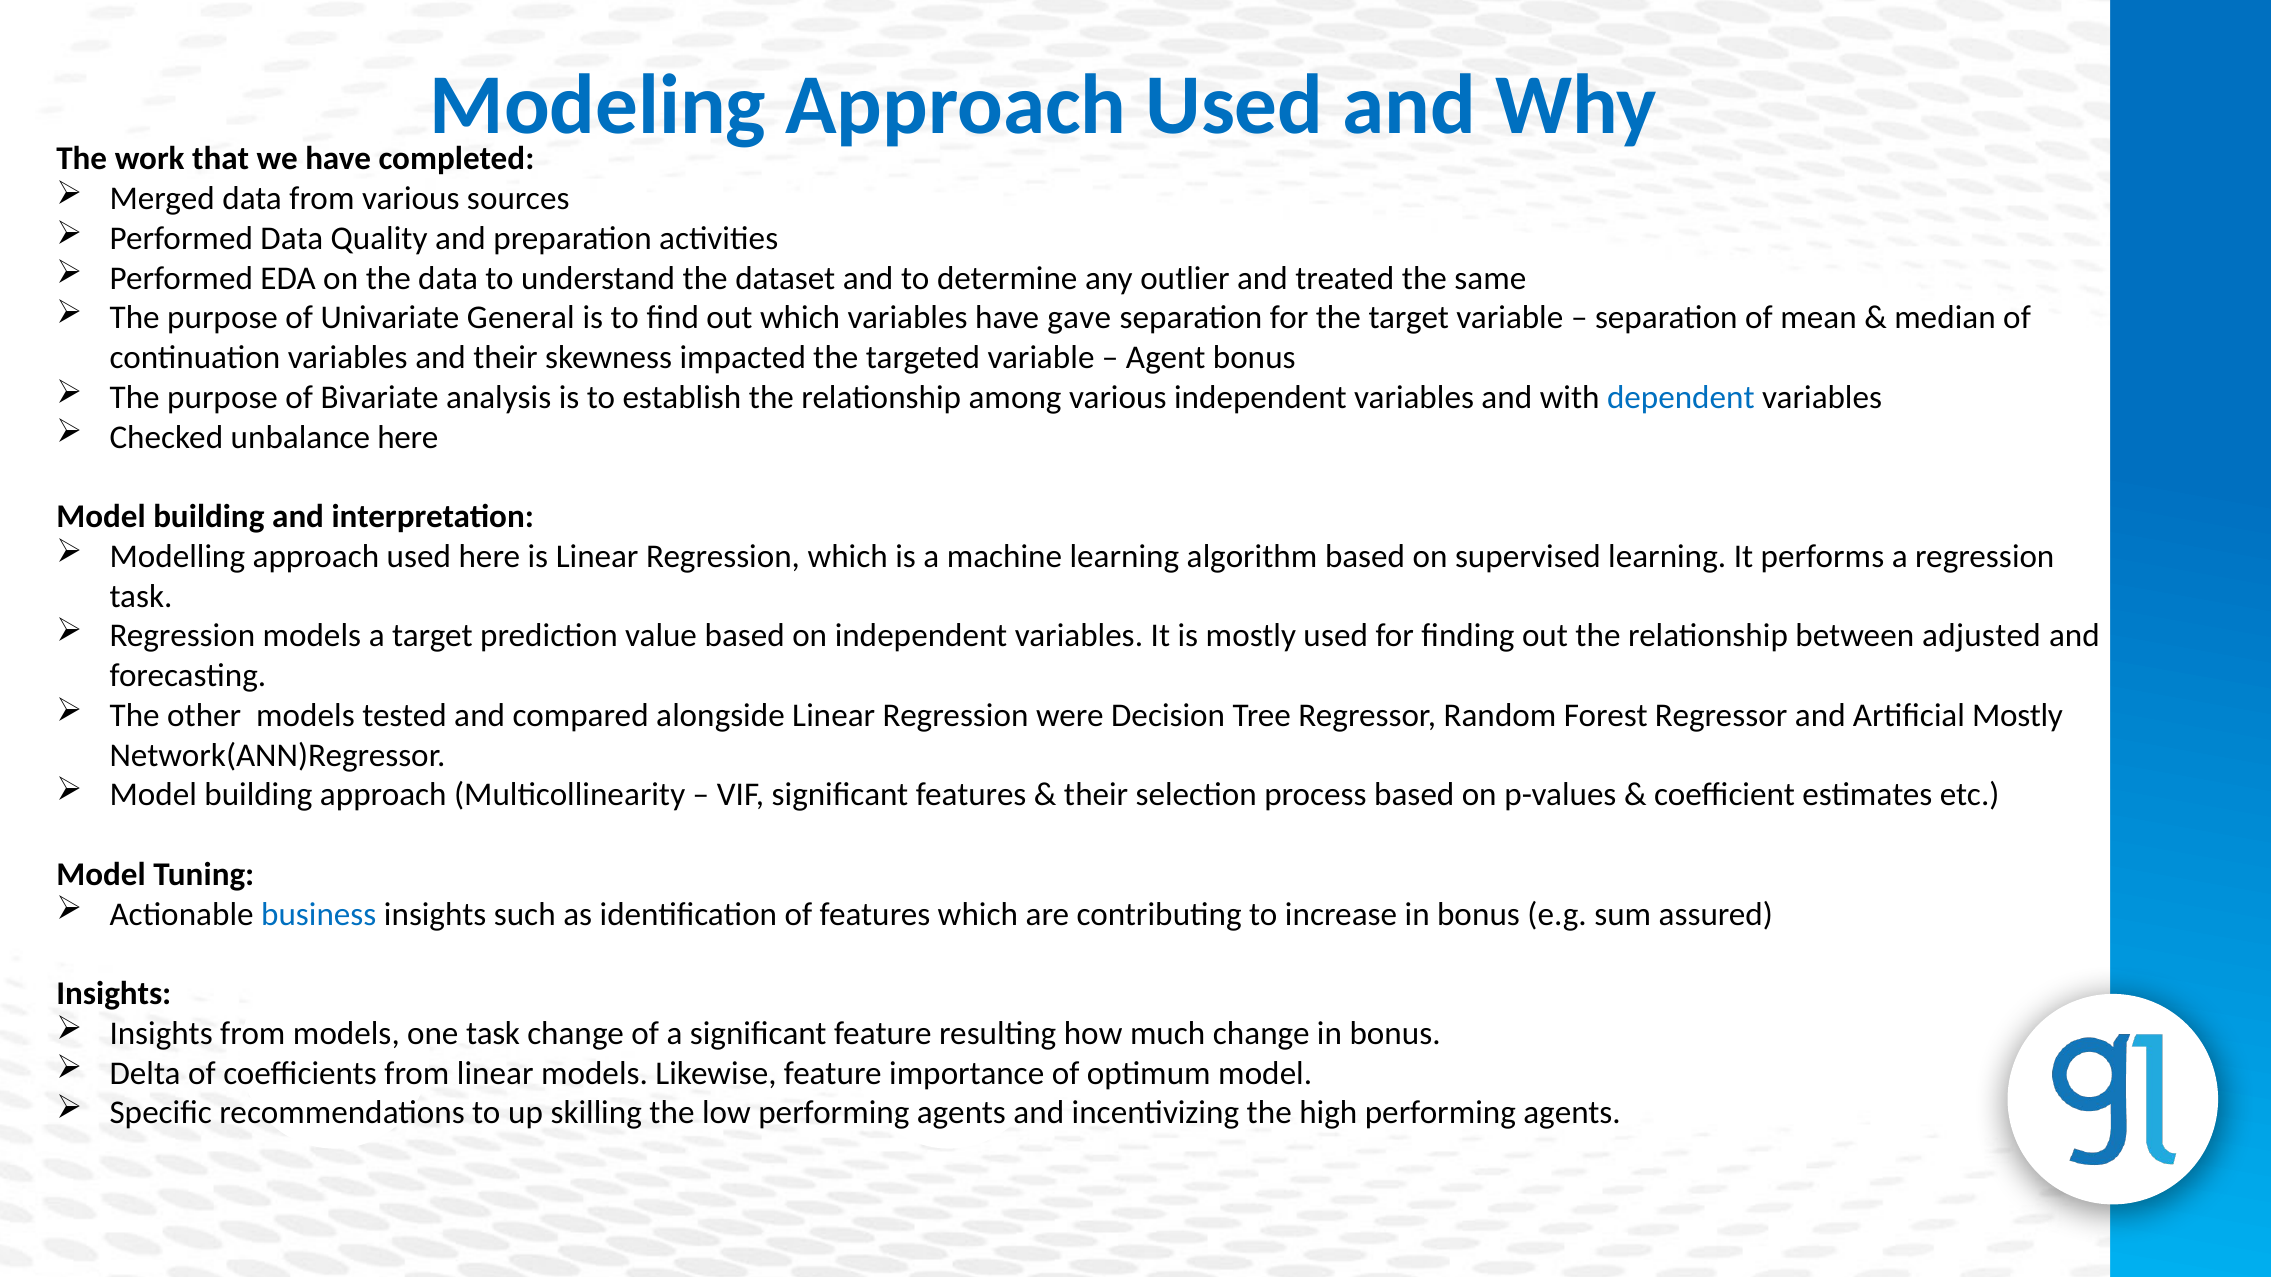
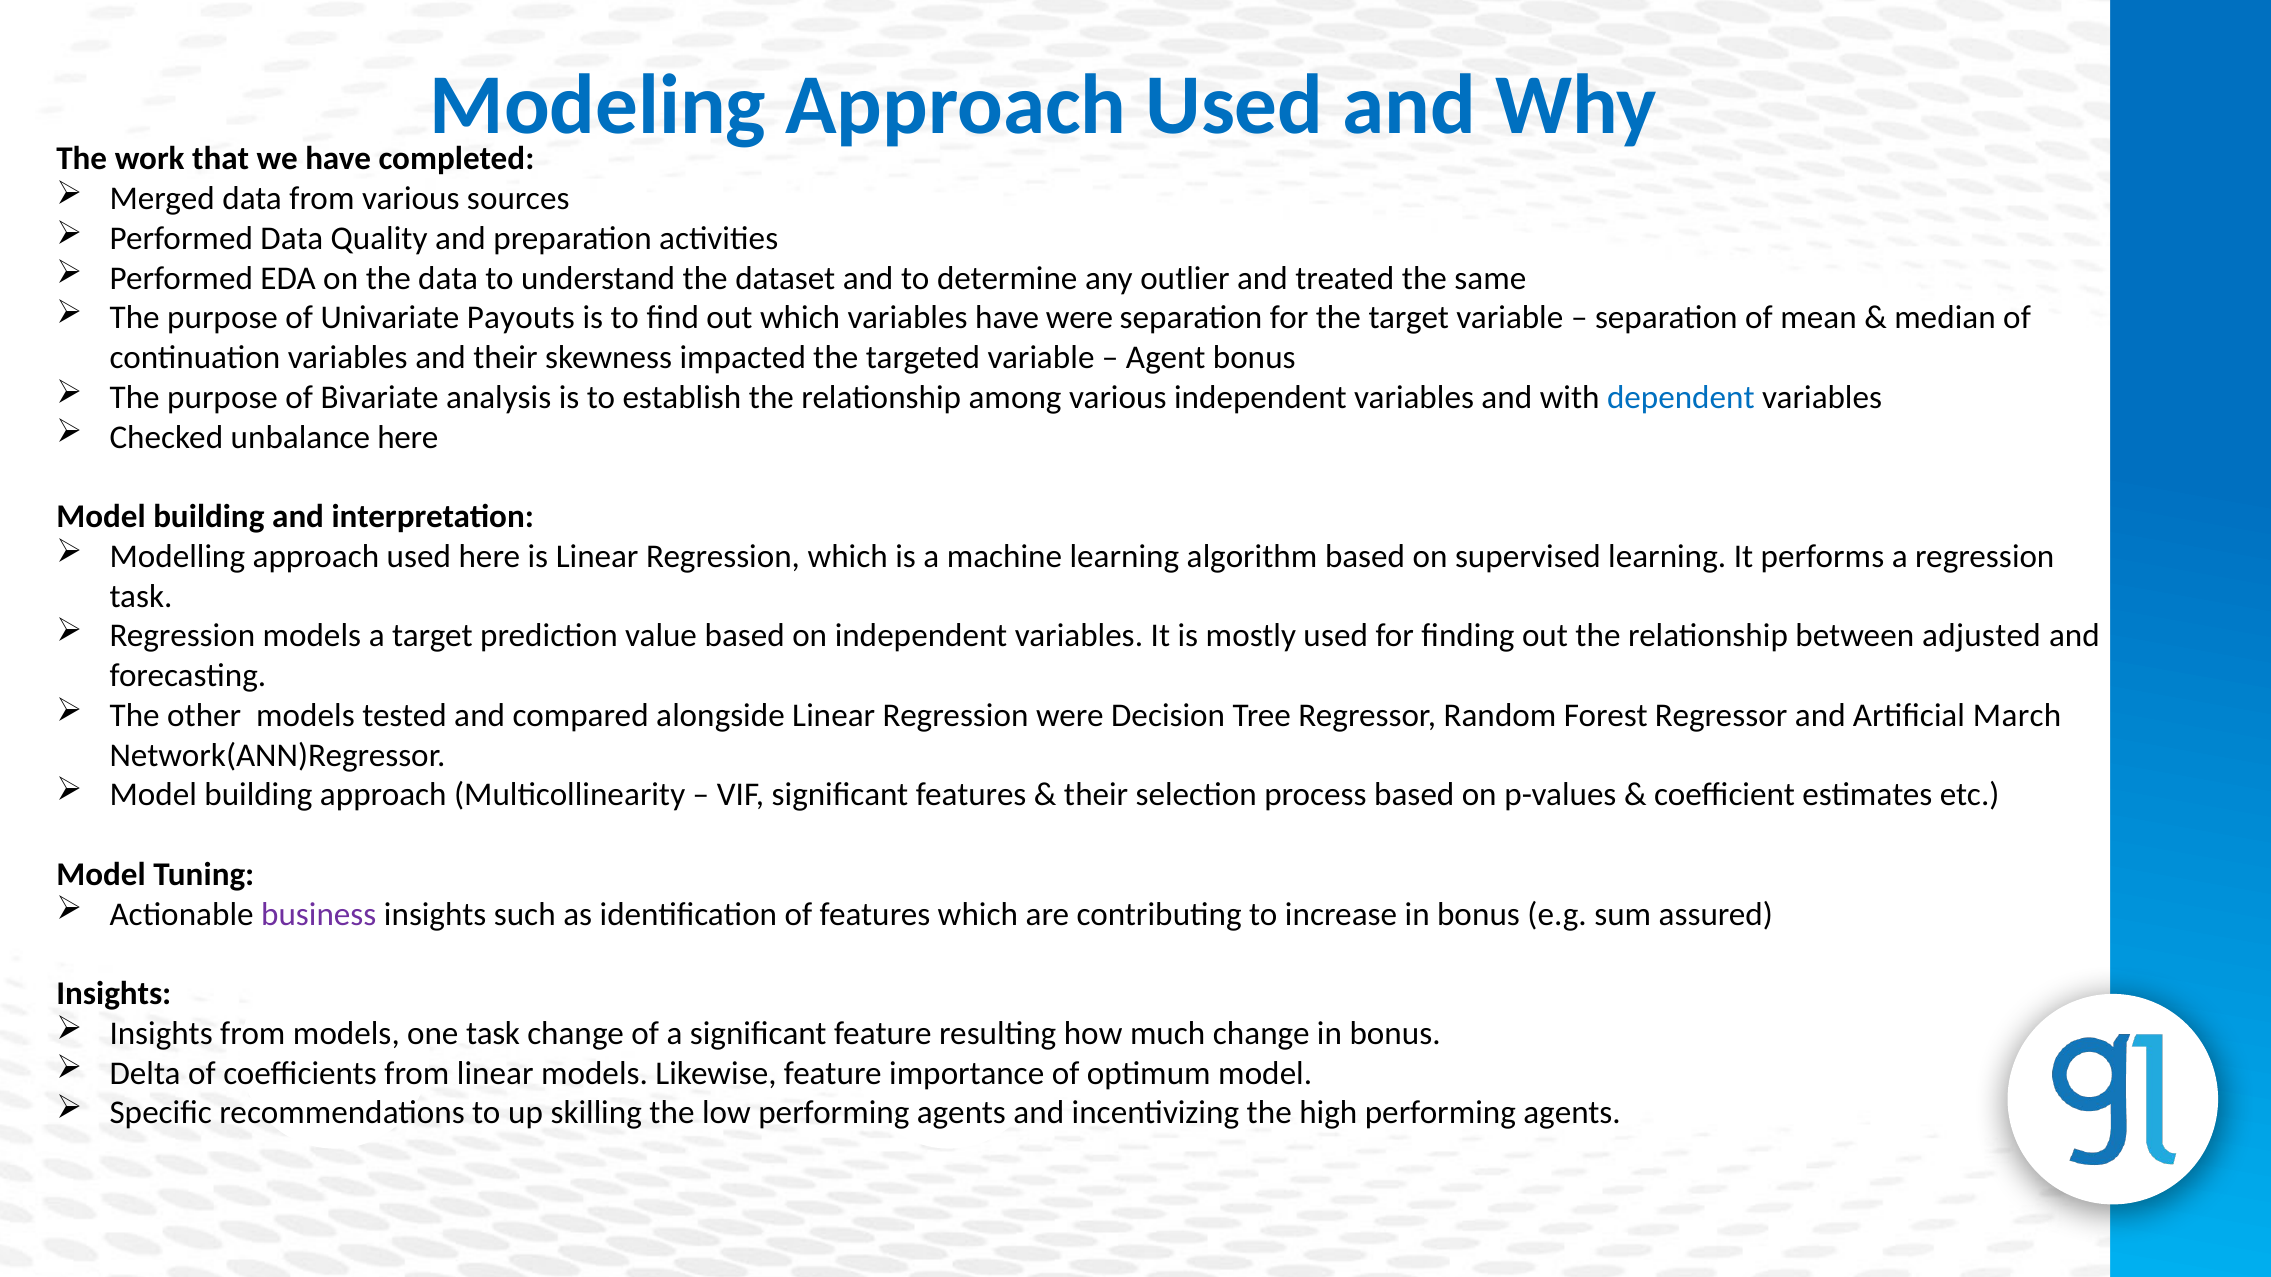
General: General -> Payouts
have gave: gave -> were
Artificial Mostly: Mostly -> March
business colour: blue -> purple
